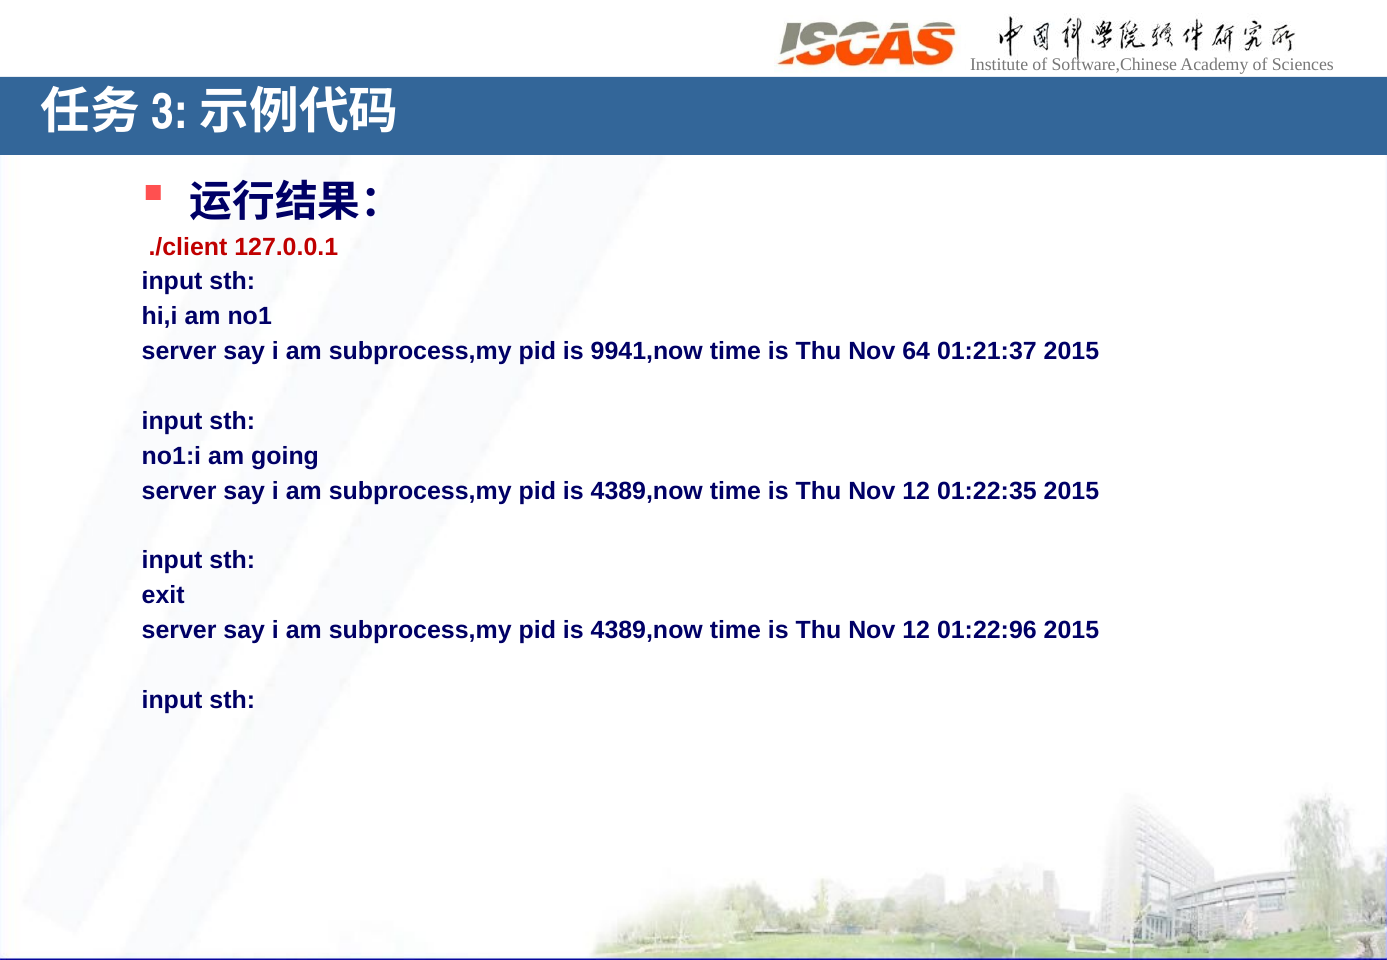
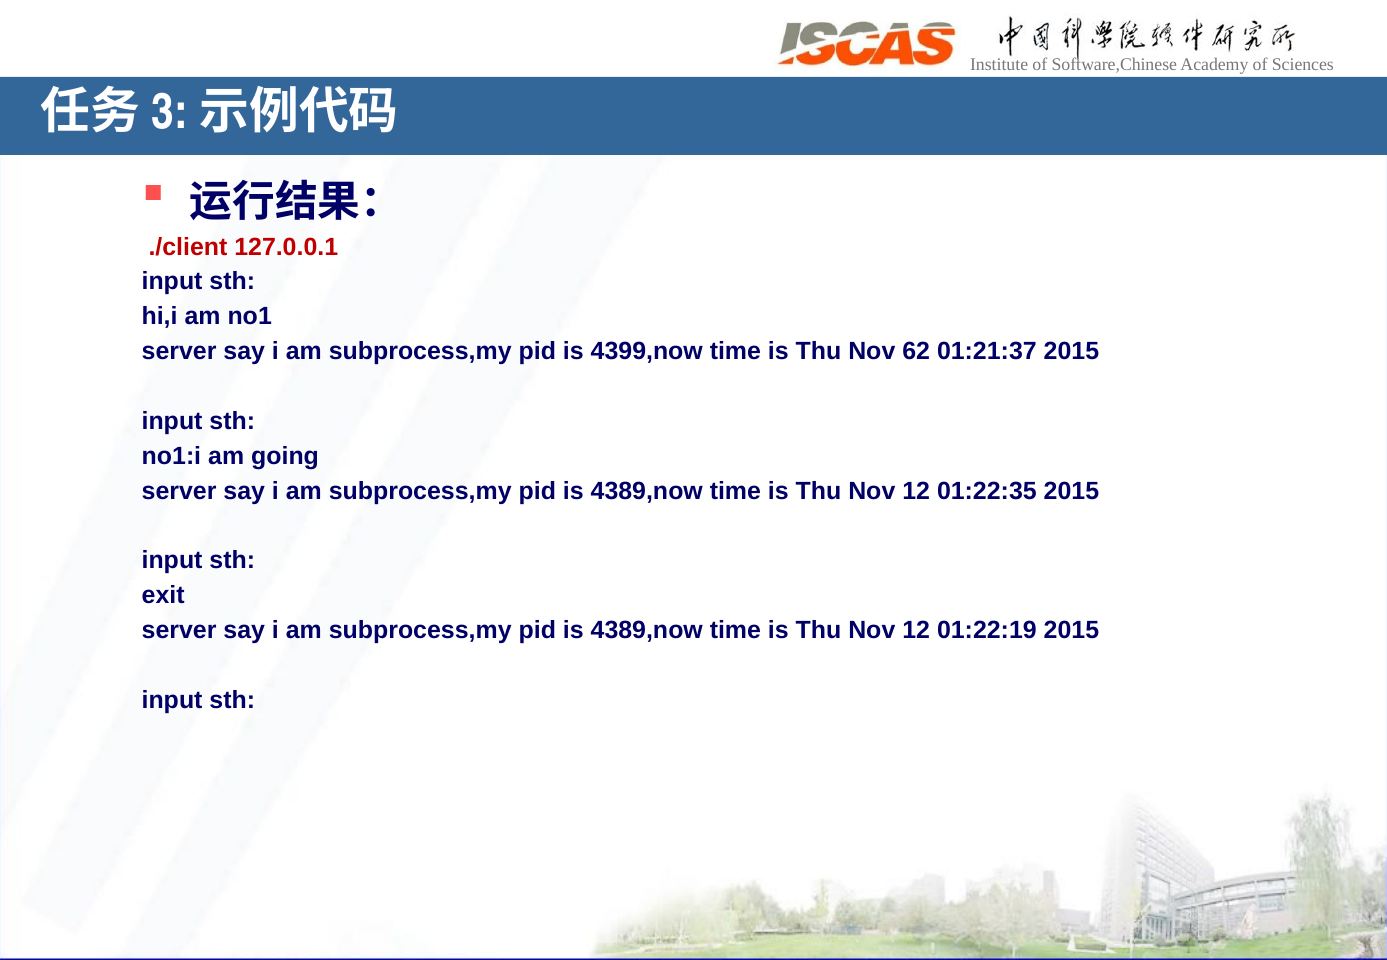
9941,now: 9941,now -> 4399,now
64: 64 -> 62
01:22:96: 01:22:96 -> 01:22:19
